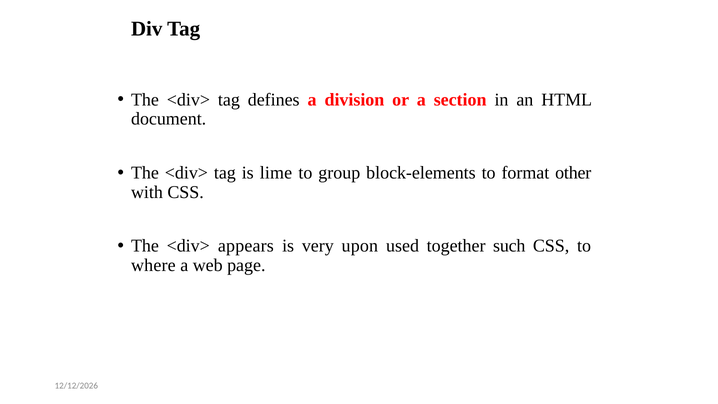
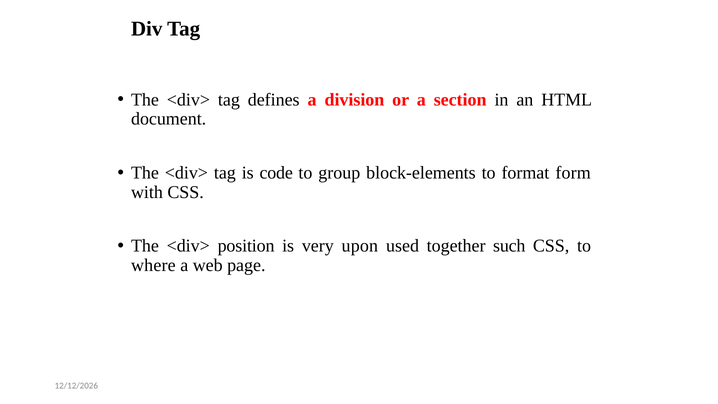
lime: lime -> code
other: other -> form
appears: appears -> position
